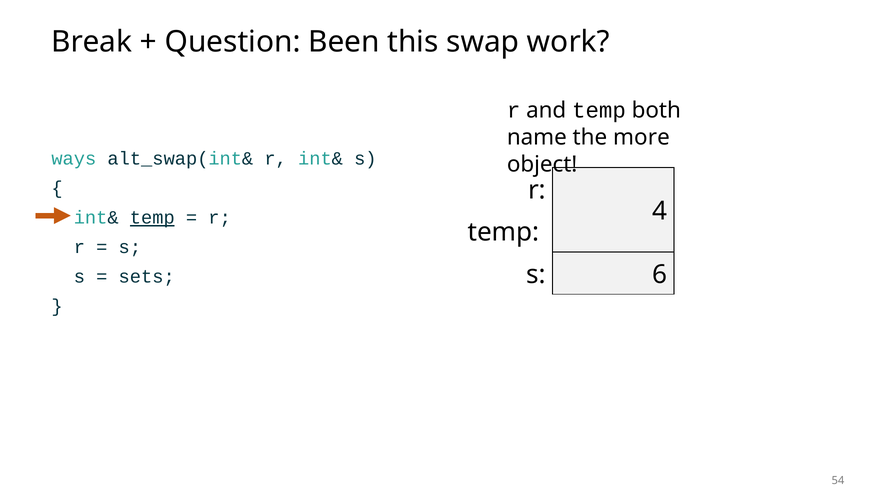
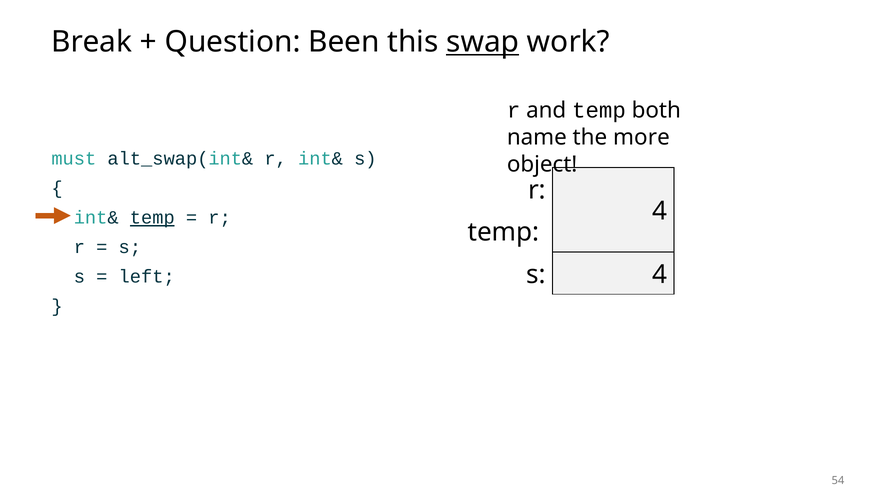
swap underline: none -> present
ways: ways -> must
s 6: 6 -> 4
sets: sets -> left
